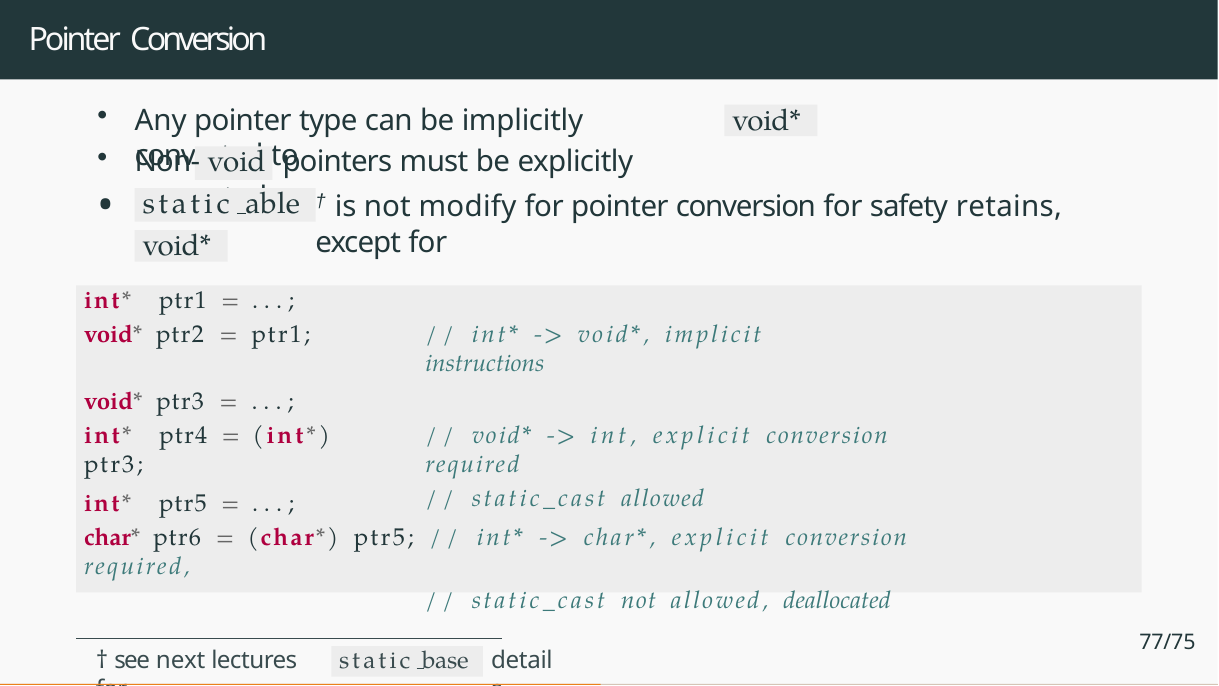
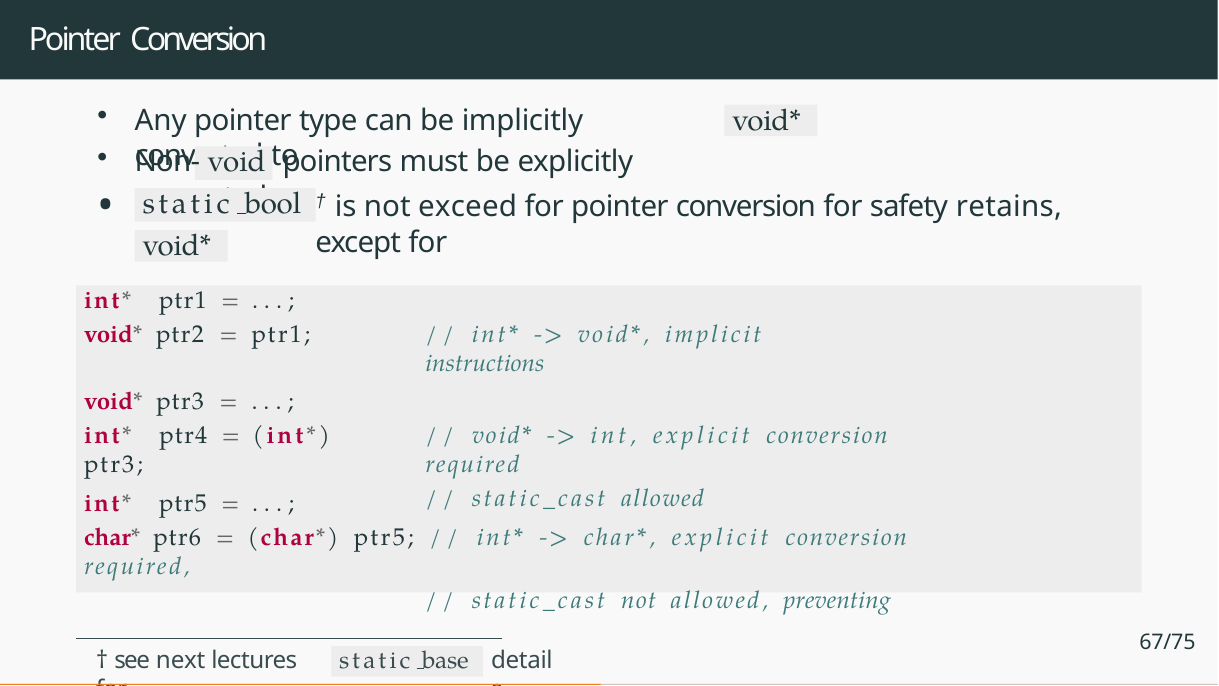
modify: modify -> exceed
able: able -> bool
deallocated: deallocated -> preventing
77/75: 77/75 -> 67/75
